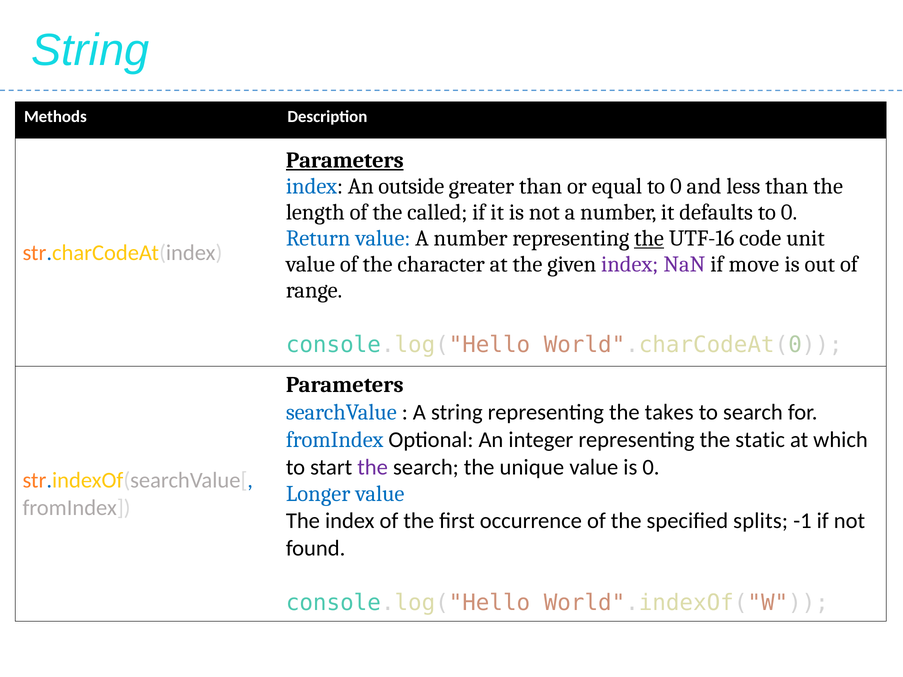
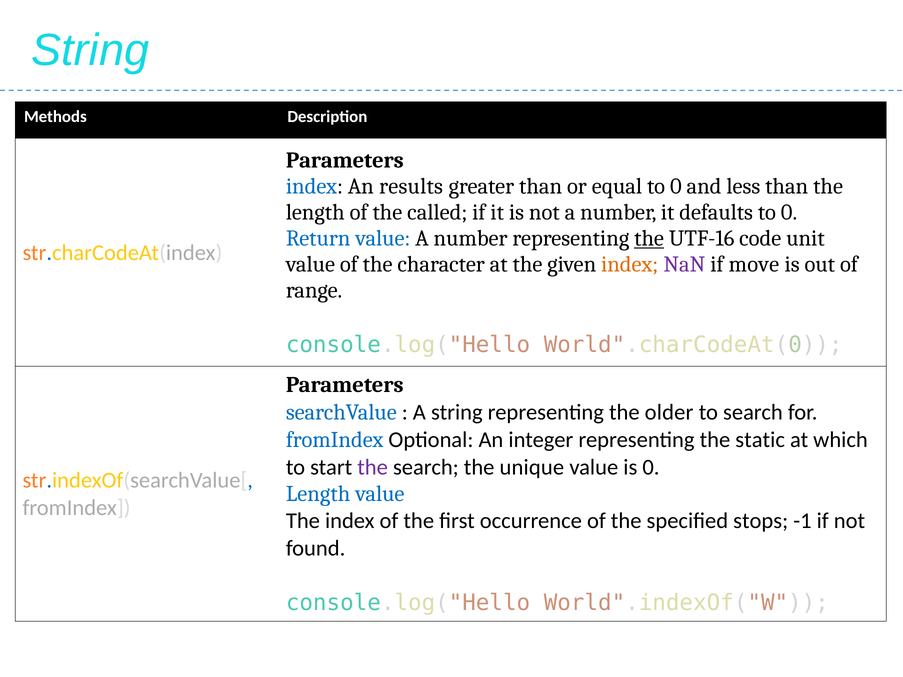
Parameters at (345, 160) underline: present -> none
outside: outside -> results
index at (630, 265) colour: purple -> orange
takes: takes -> older
Longer at (318, 494): Longer -> Length
splits: splits -> stops
